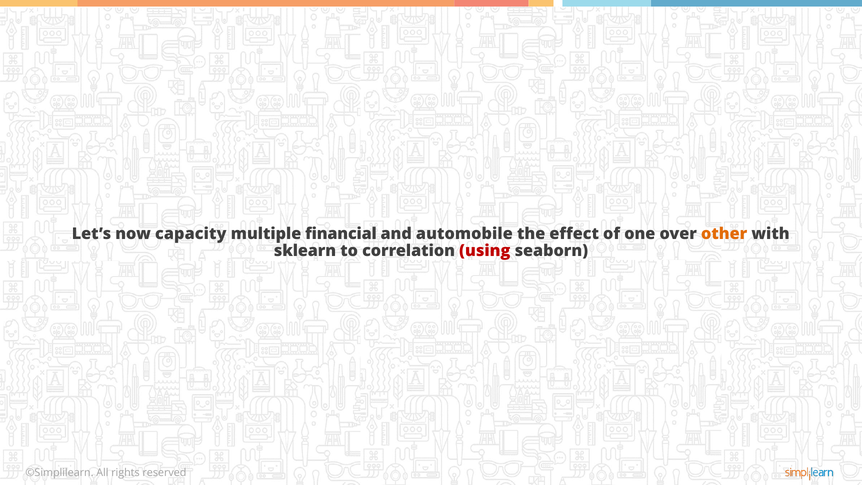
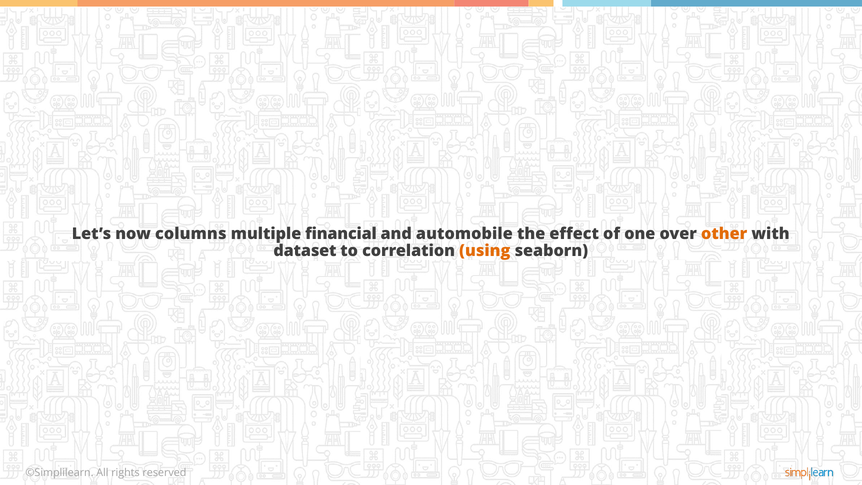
capacity: capacity -> columns
sklearn: sklearn -> dataset
using colour: red -> orange
